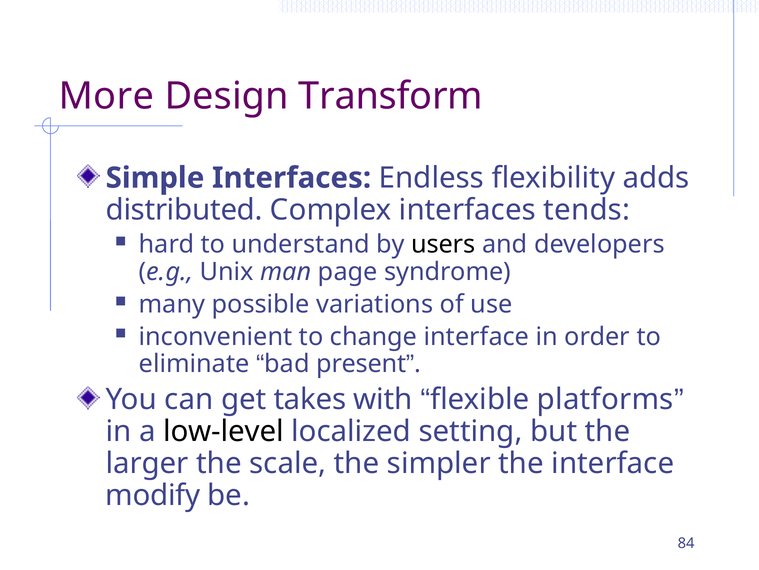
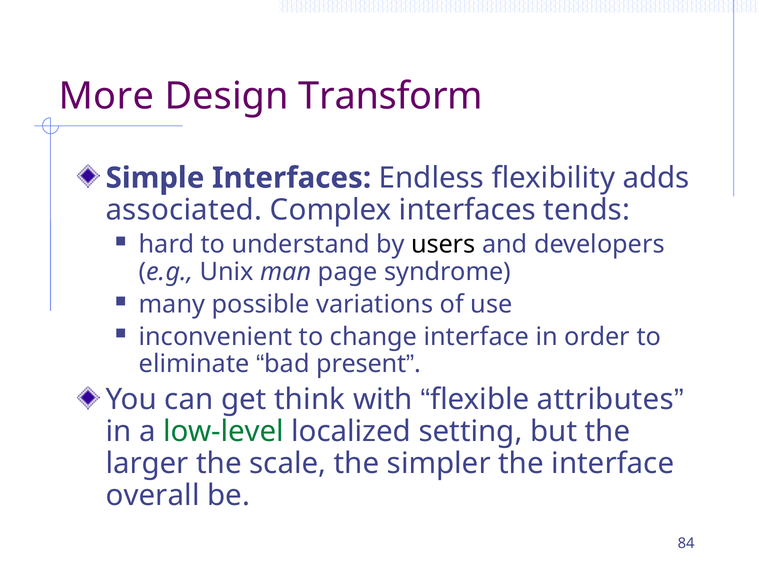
distributed: distributed -> associated
takes: takes -> think
platforms: platforms -> attributes
low-level colour: black -> green
modify: modify -> overall
